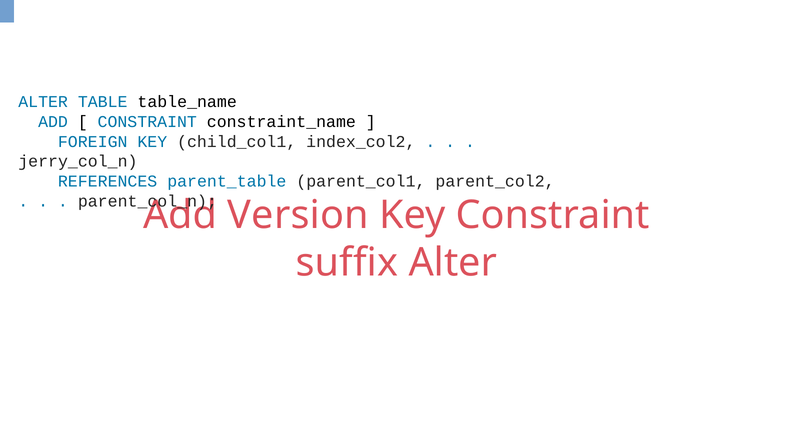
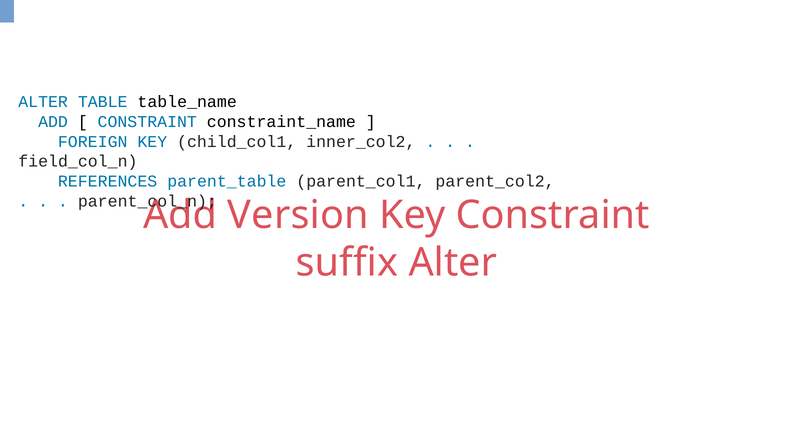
index_col2: index_col2 -> inner_col2
jerry_col_n: jerry_col_n -> field_col_n
